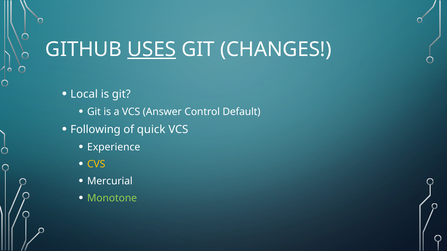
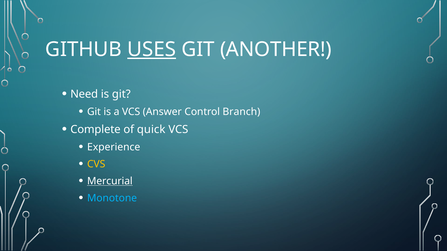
CHANGES: CHANGES -> ANOTHER
Local: Local -> Need
Default: Default -> Branch
Following: Following -> Complete
Mercurial underline: none -> present
Monotone colour: light green -> light blue
